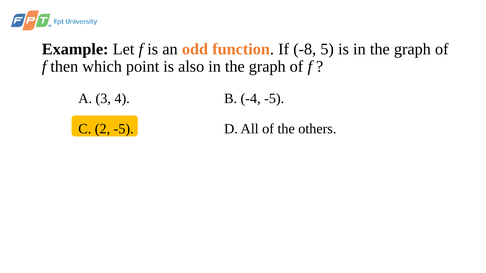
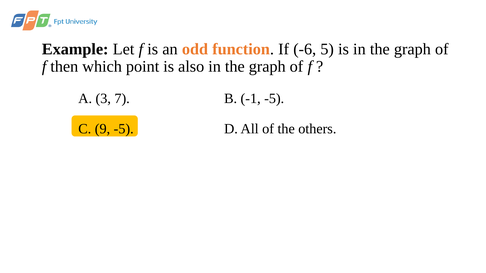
-8: -8 -> -6
4: 4 -> 7
-4: -4 -> -1
2: 2 -> 9
